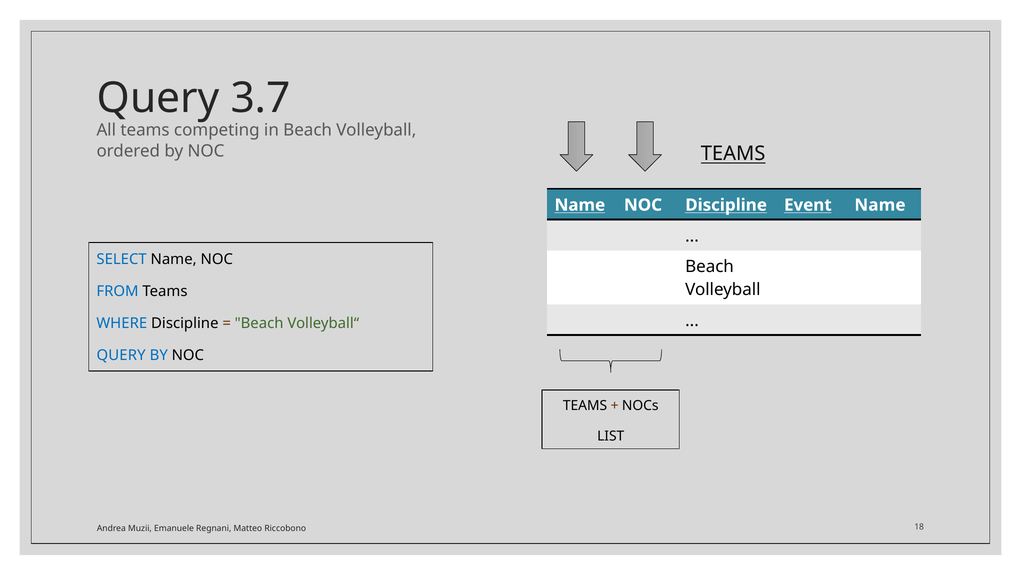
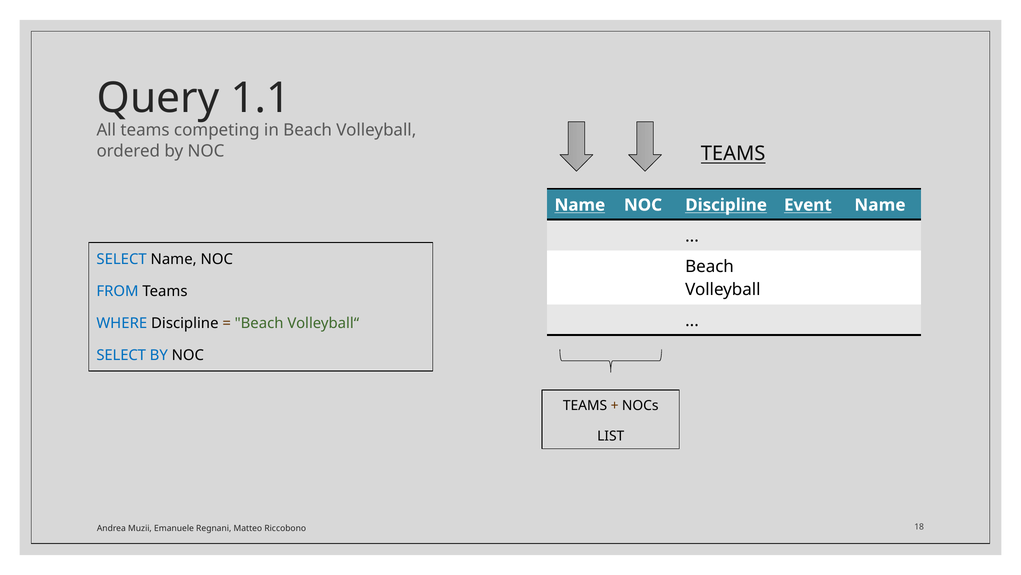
3.7: 3.7 -> 1.1
QUERY at (121, 355): QUERY -> SELECT
